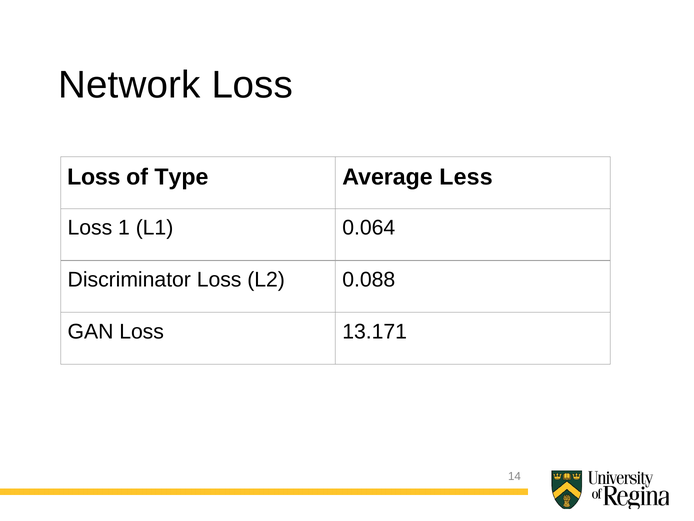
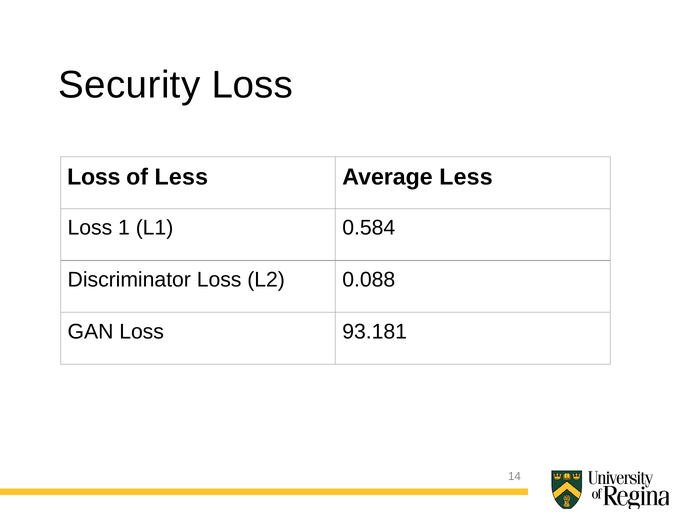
Network: Network -> Security
of Type: Type -> Less
0.064: 0.064 -> 0.584
13.171: 13.171 -> 93.181
